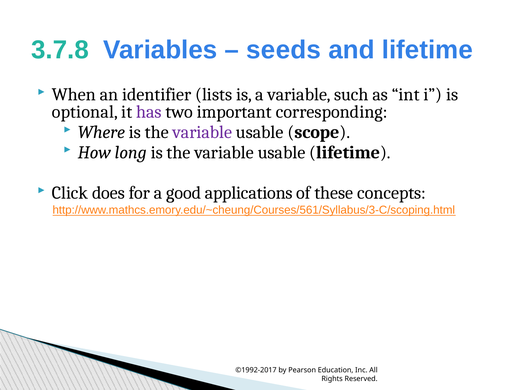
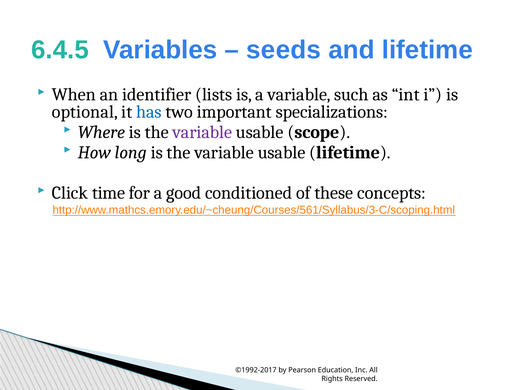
3.7.8: 3.7.8 -> 6.4.5
has colour: purple -> blue
corresponding: corresponding -> specializations
does: does -> time
applications: applications -> conditioned
